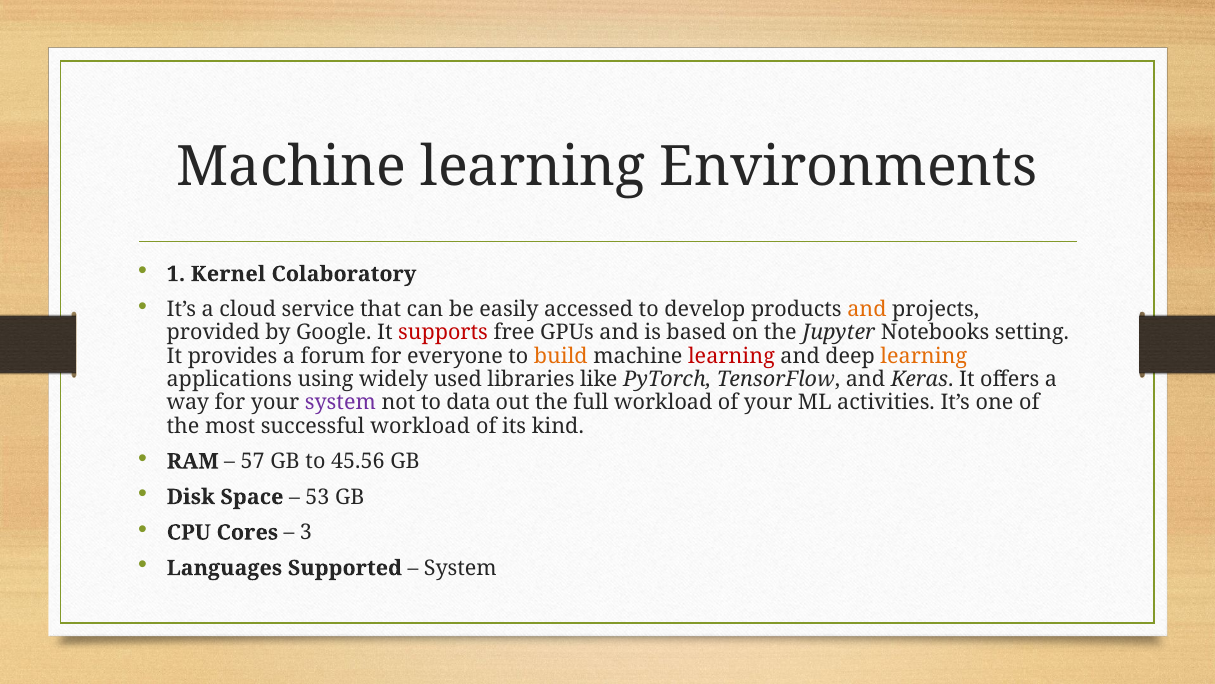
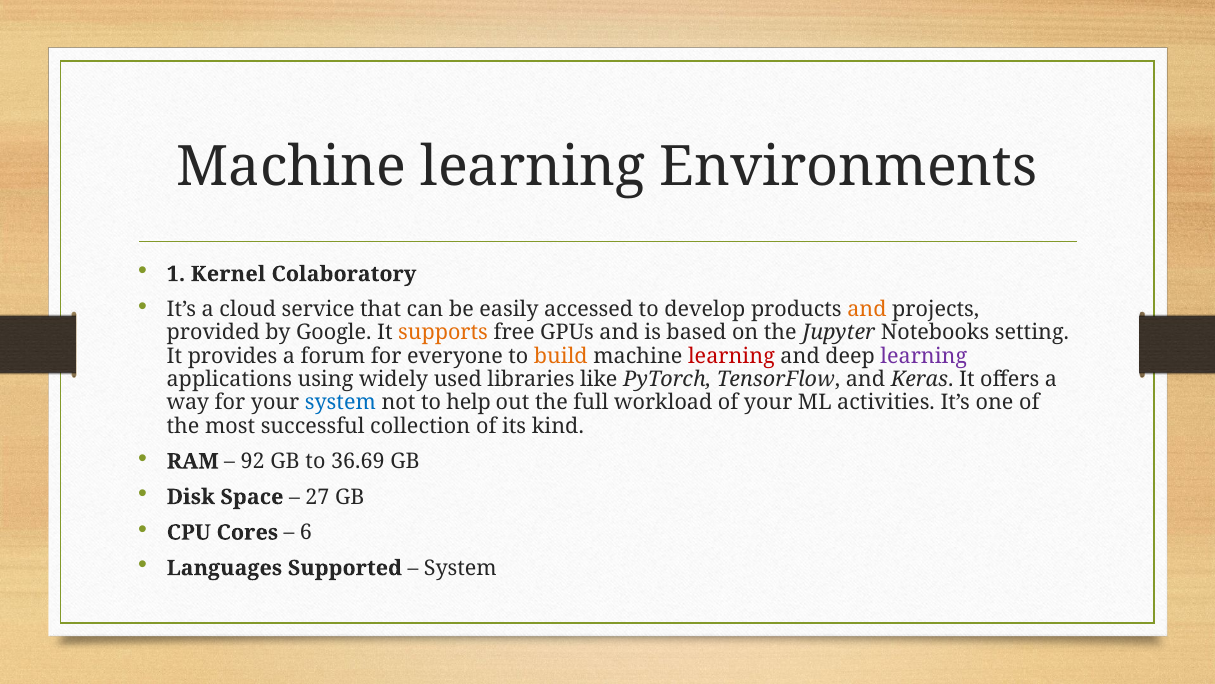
supports colour: red -> orange
learning at (924, 356) colour: orange -> purple
system at (340, 402) colour: purple -> blue
data: data -> help
successful workload: workload -> collection
57: 57 -> 92
45.56: 45.56 -> 36.69
53: 53 -> 27
3: 3 -> 6
